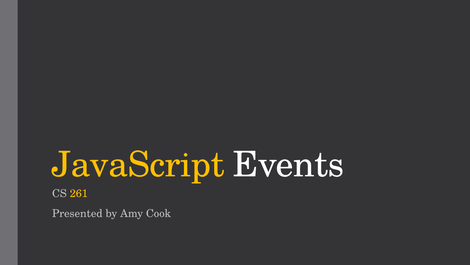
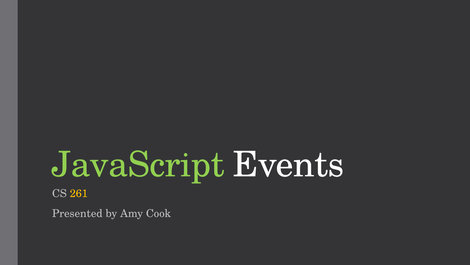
JavaScript colour: yellow -> light green
